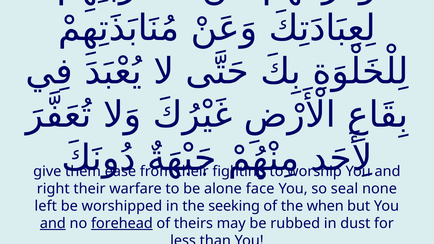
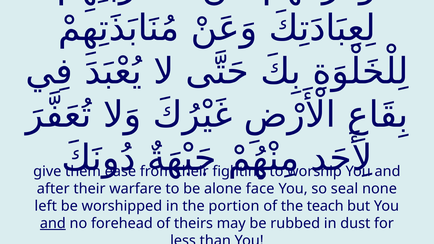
right: right -> after
seeking: seeking -> portion
when: when -> teach
forehead underline: present -> none
